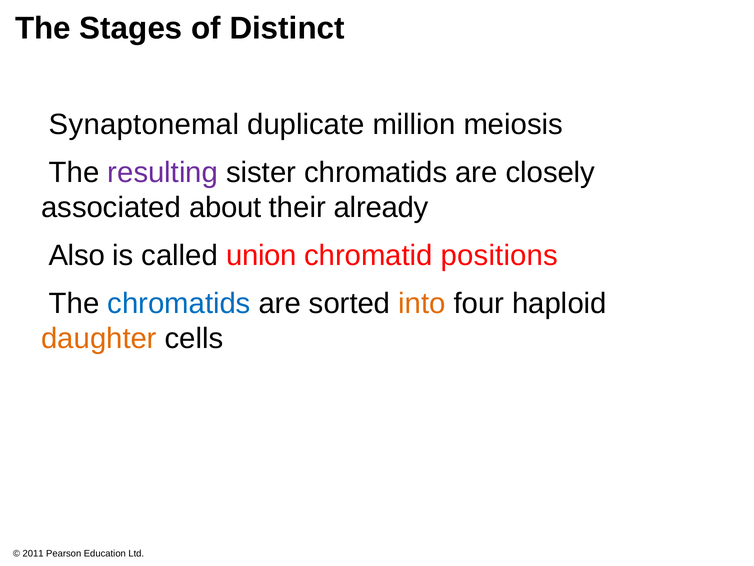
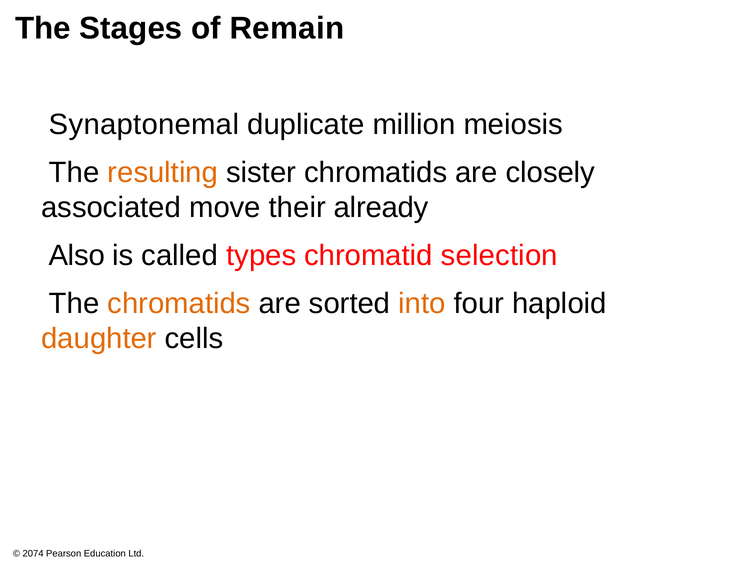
Distinct: Distinct -> Remain
resulting colour: purple -> orange
about: about -> move
union: union -> types
positions: positions -> selection
chromatids at (179, 303) colour: blue -> orange
2011: 2011 -> 2074
